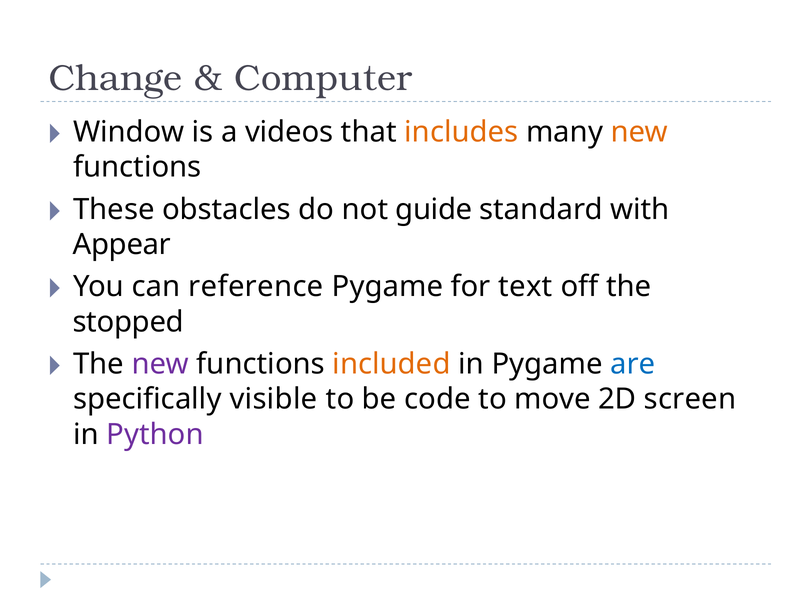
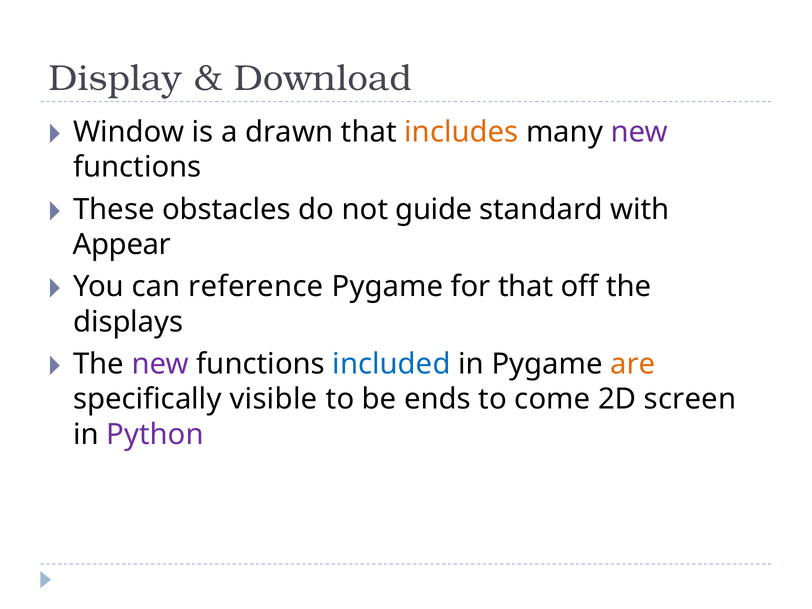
Change: Change -> Display
Computer: Computer -> Download
videos: videos -> drawn
new at (639, 132) colour: orange -> purple
for text: text -> that
stopped: stopped -> displays
included colour: orange -> blue
are colour: blue -> orange
code: code -> ends
move: move -> come
